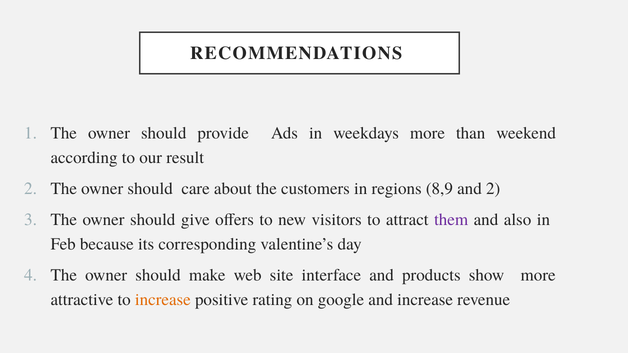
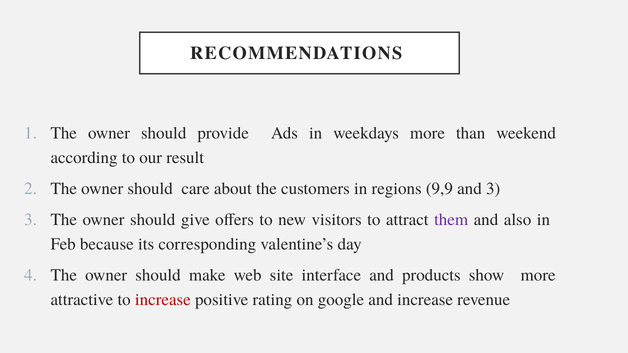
8,9: 8,9 -> 9,9
and 2: 2 -> 3
increase at (163, 300) colour: orange -> red
